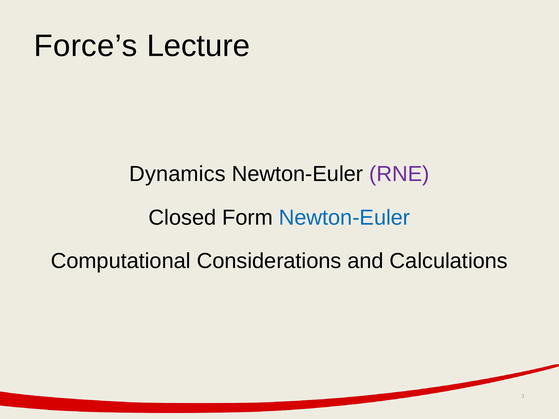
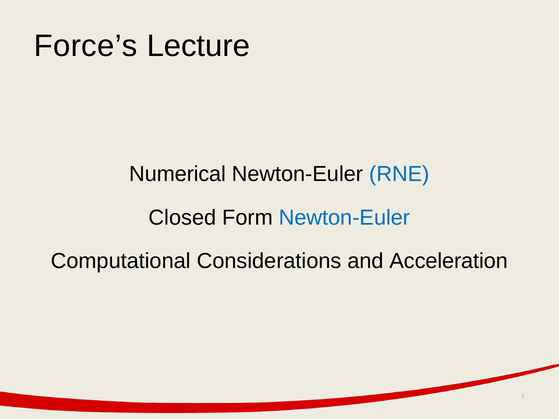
Dynamics: Dynamics -> Numerical
RNE colour: purple -> blue
Calculations: Calculations -> Acceleration
